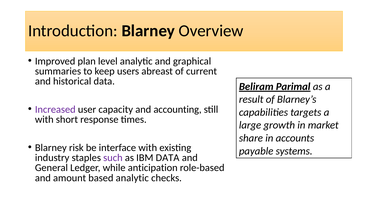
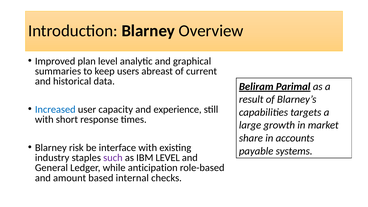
Increased colour: purple -> blue
accounting: accounting -> experience
IBM DATA: DATA -> LEVEL
based analytic: analytic -> internal
